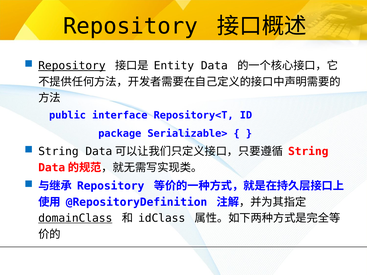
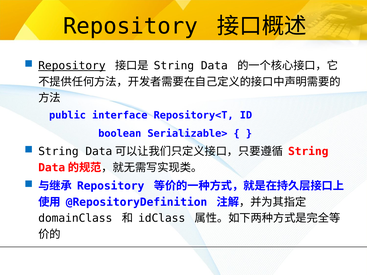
Entity at (174, 66): Entity -> String
package: package -> boolean
domainClass underline: present -> none
